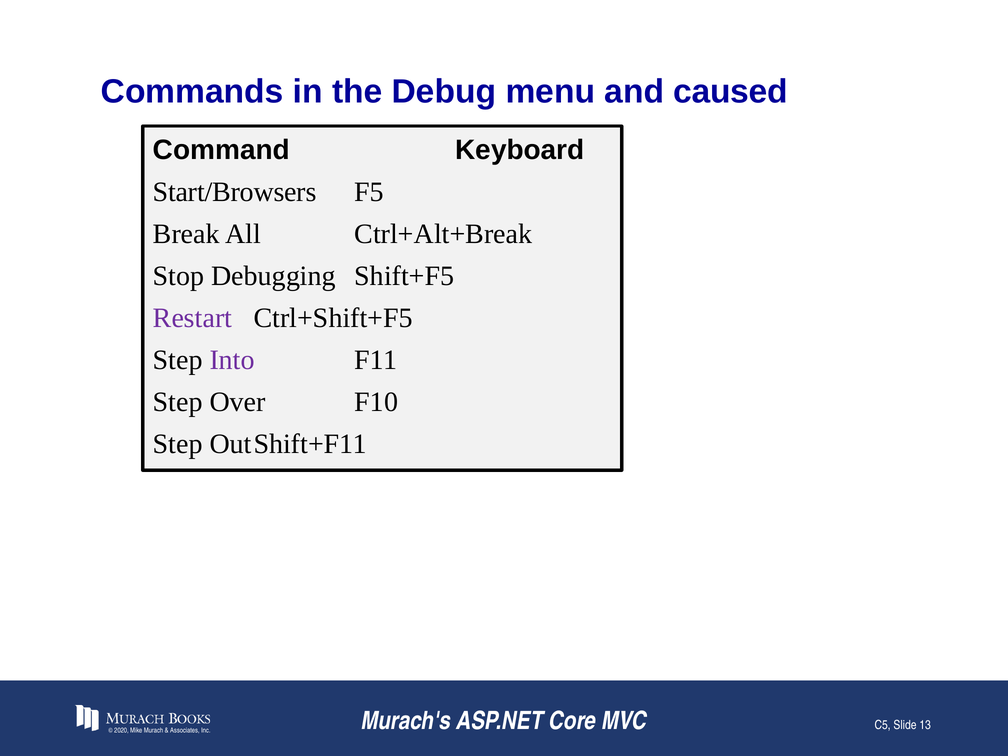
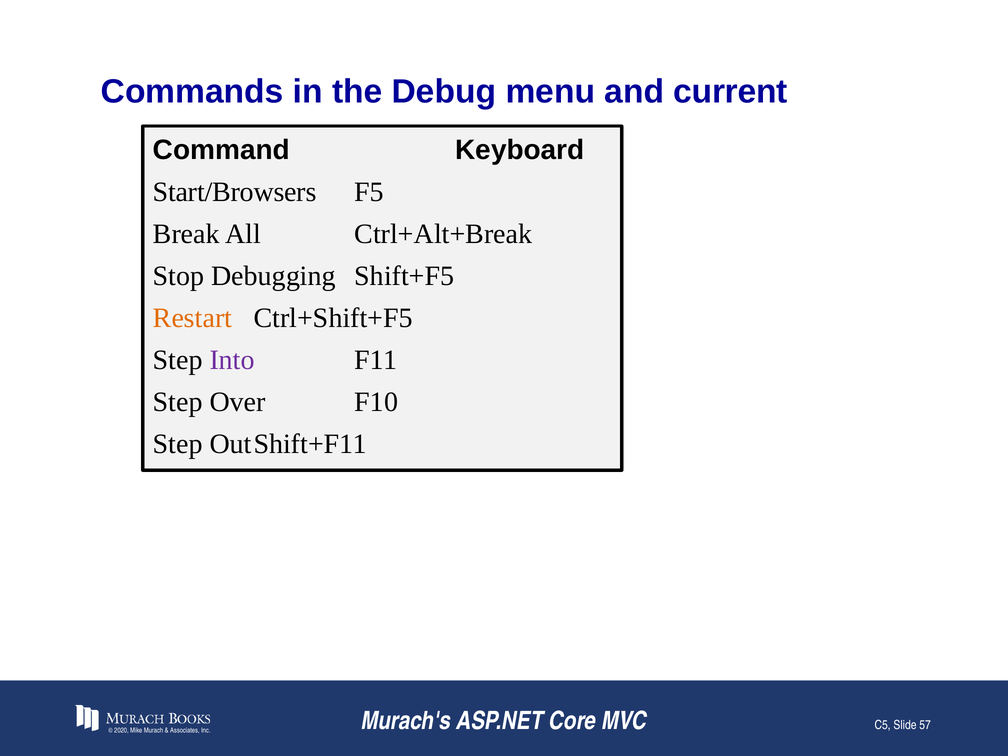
caused: caused -> current
Restart colour: purple -> orange
13: 13 -> 57
